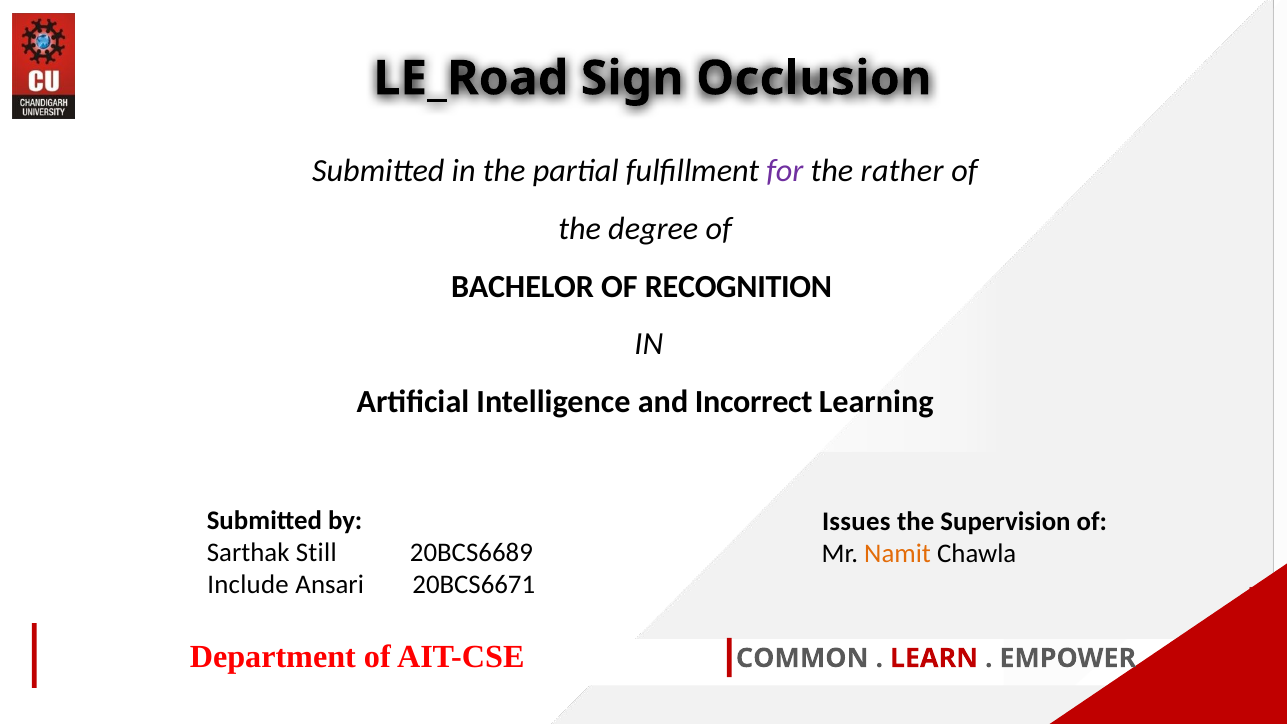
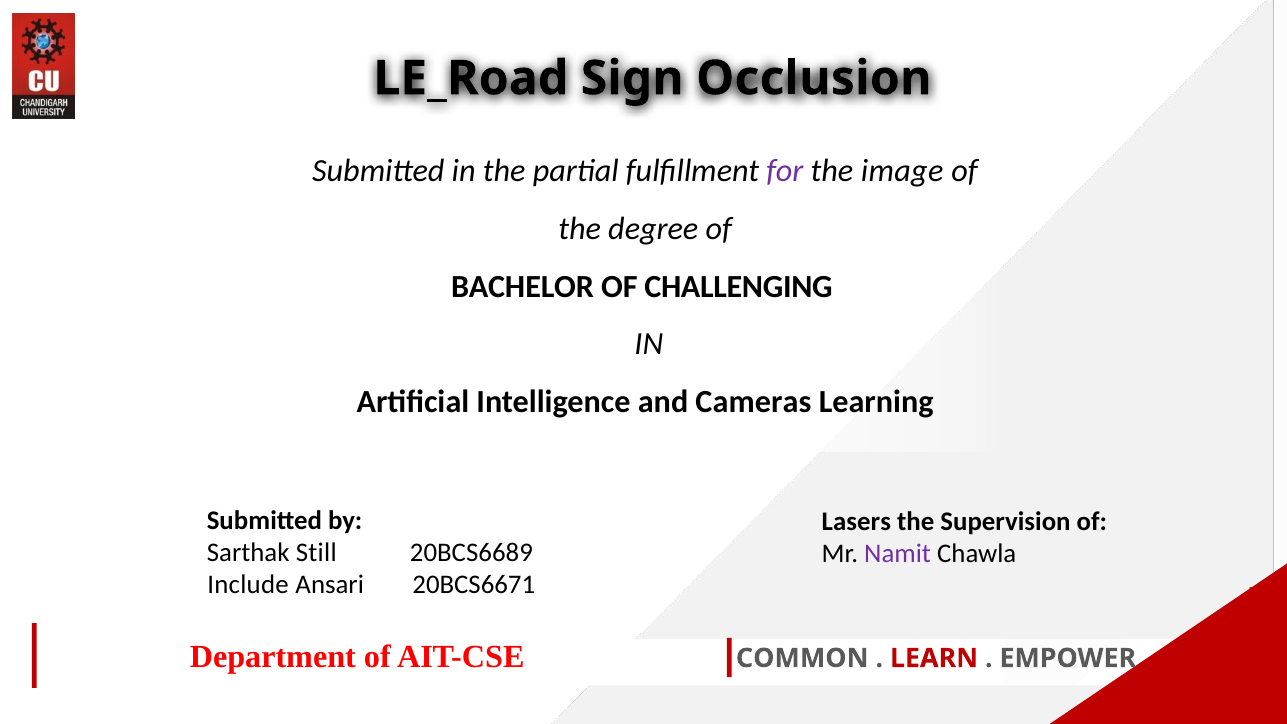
rather: rather -> image
RECOGNITION: RECOGNITION -> CHALLENGING
Incorrect: Incorrect -> Cameras
Issues: Issues -> Lasers
Namit colour: orange -> purple
